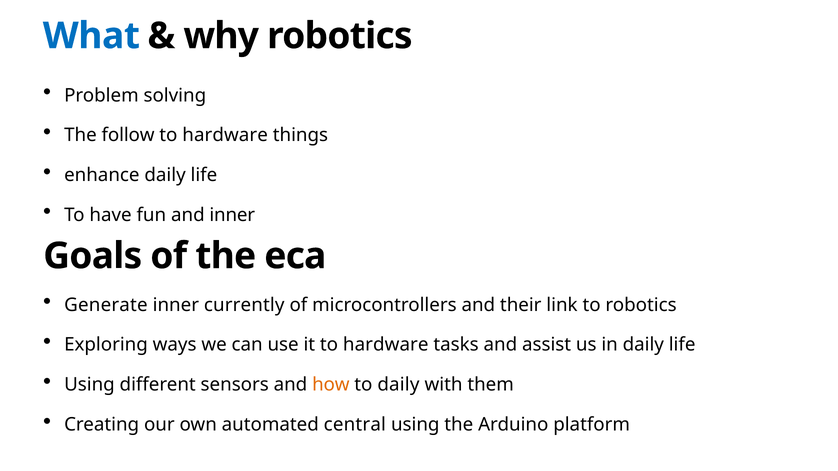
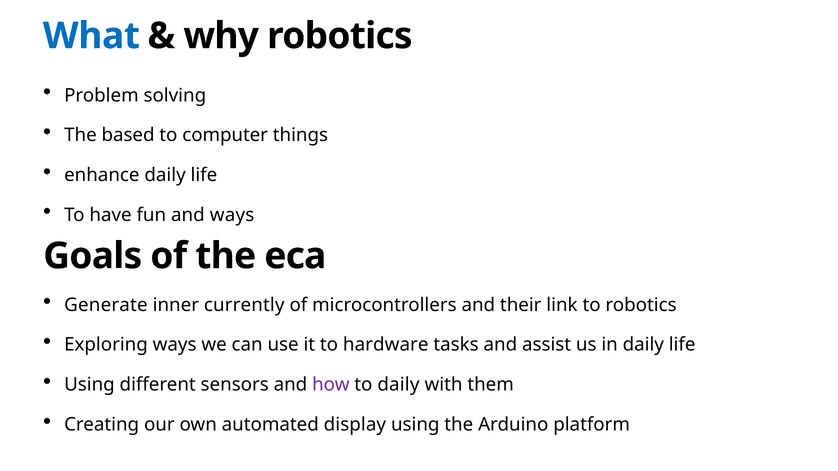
follow: follow -> based
hardware at (225, 135): hardware -> computer
and inner: inner -> ways
how colour: orange -> purple
central: central -> display
